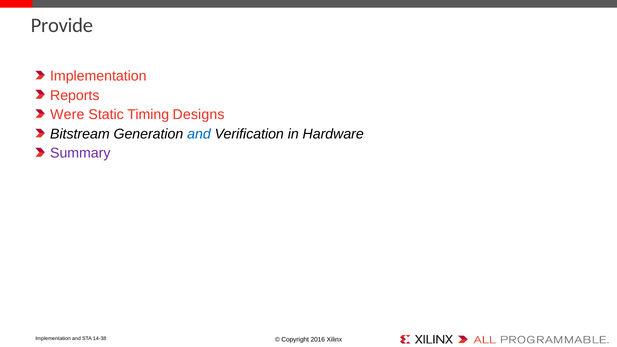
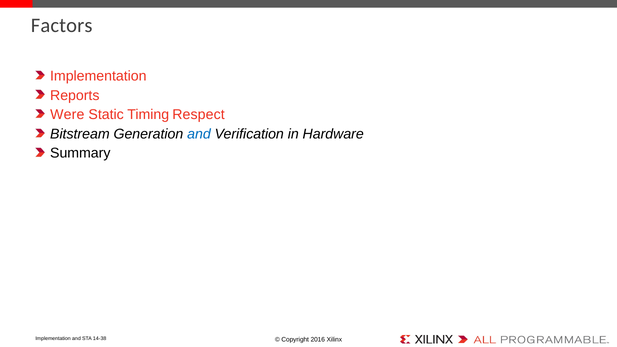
Provide: Provide -> Factors
Designs: Designs -> Respect
Summary colour: purple -> black
